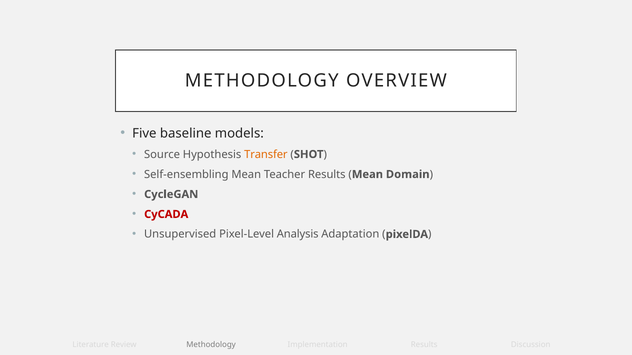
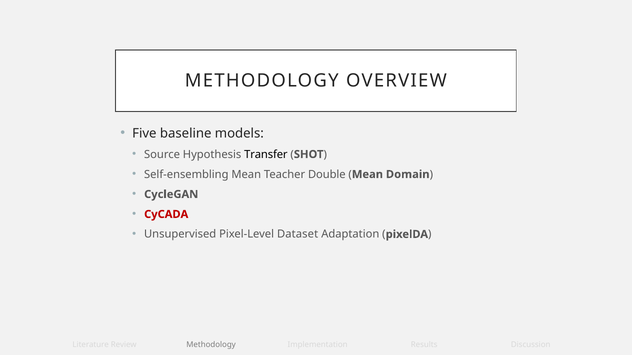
Transfer colour: orange -> black
Teacher Results: Results -> Double
Analysis: Analysis -> Dataset
